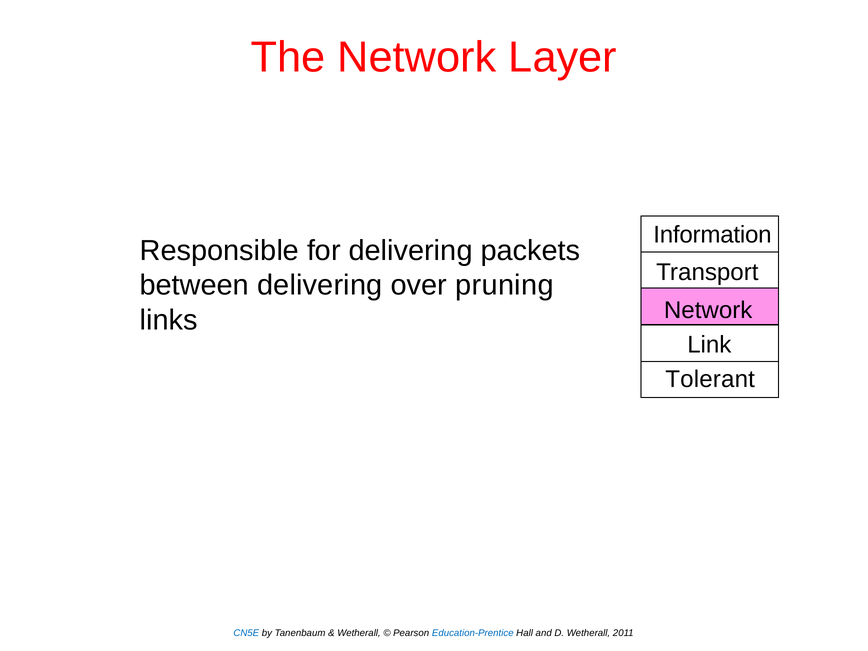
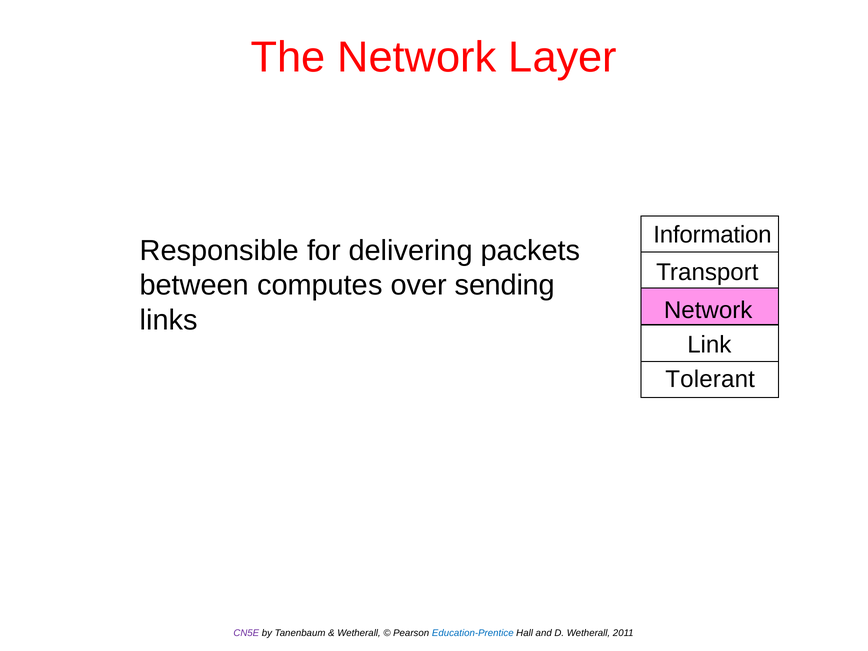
between delivering: delivering -> computes
pruning: pruning -> sending
CN5E colour: blue -> purple
